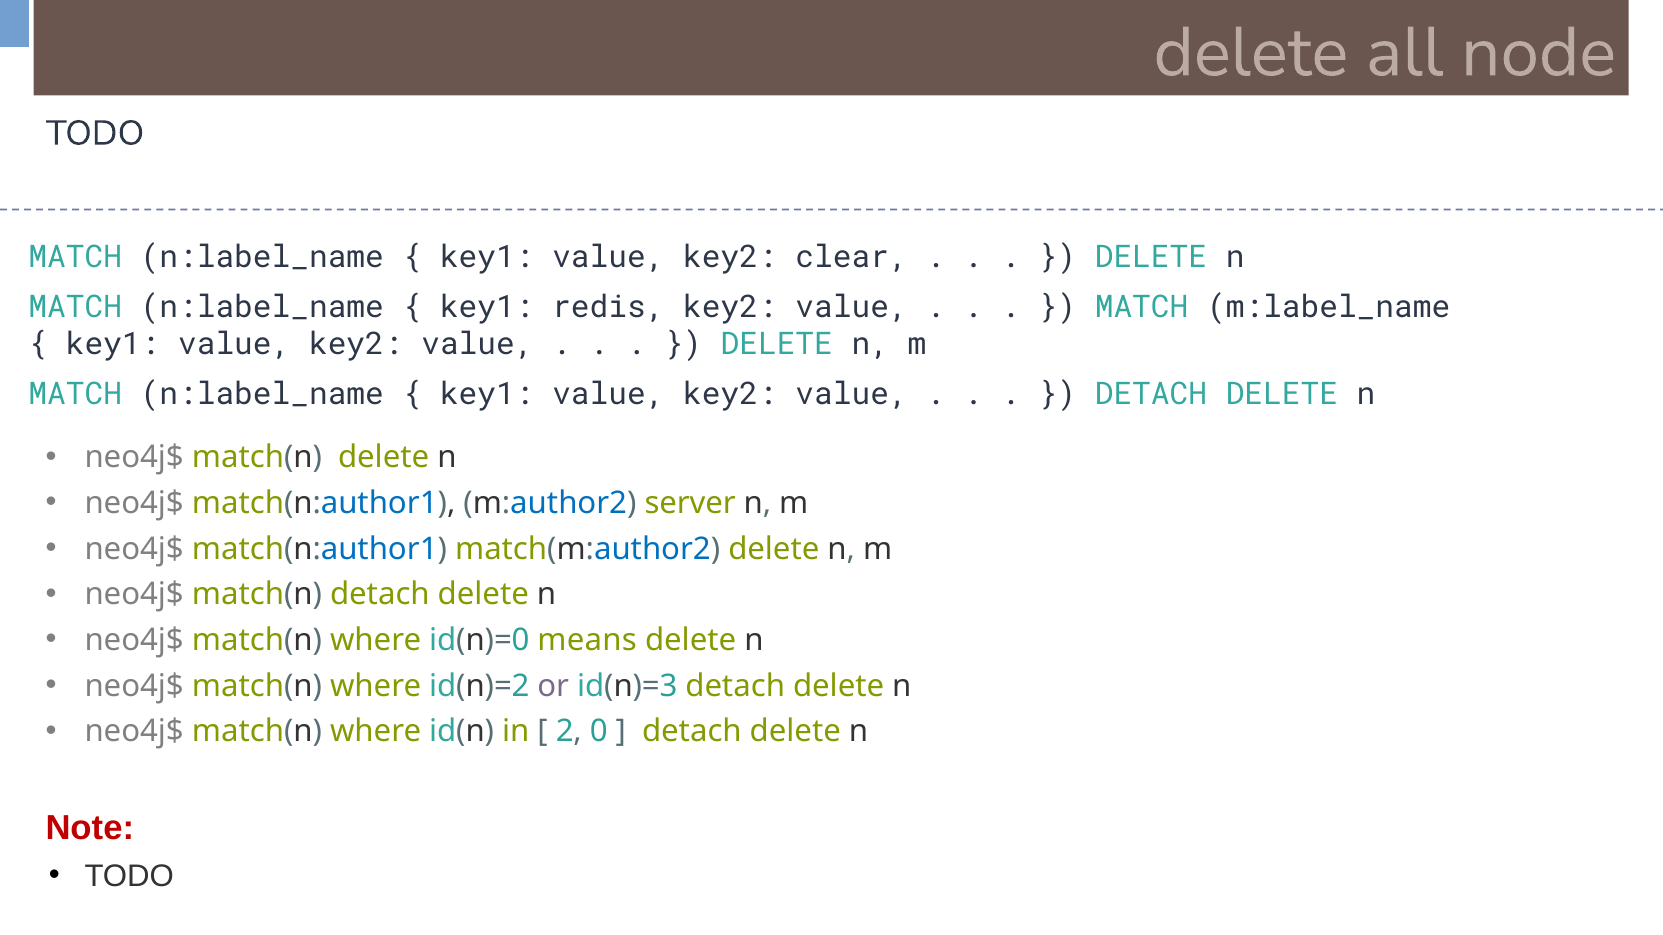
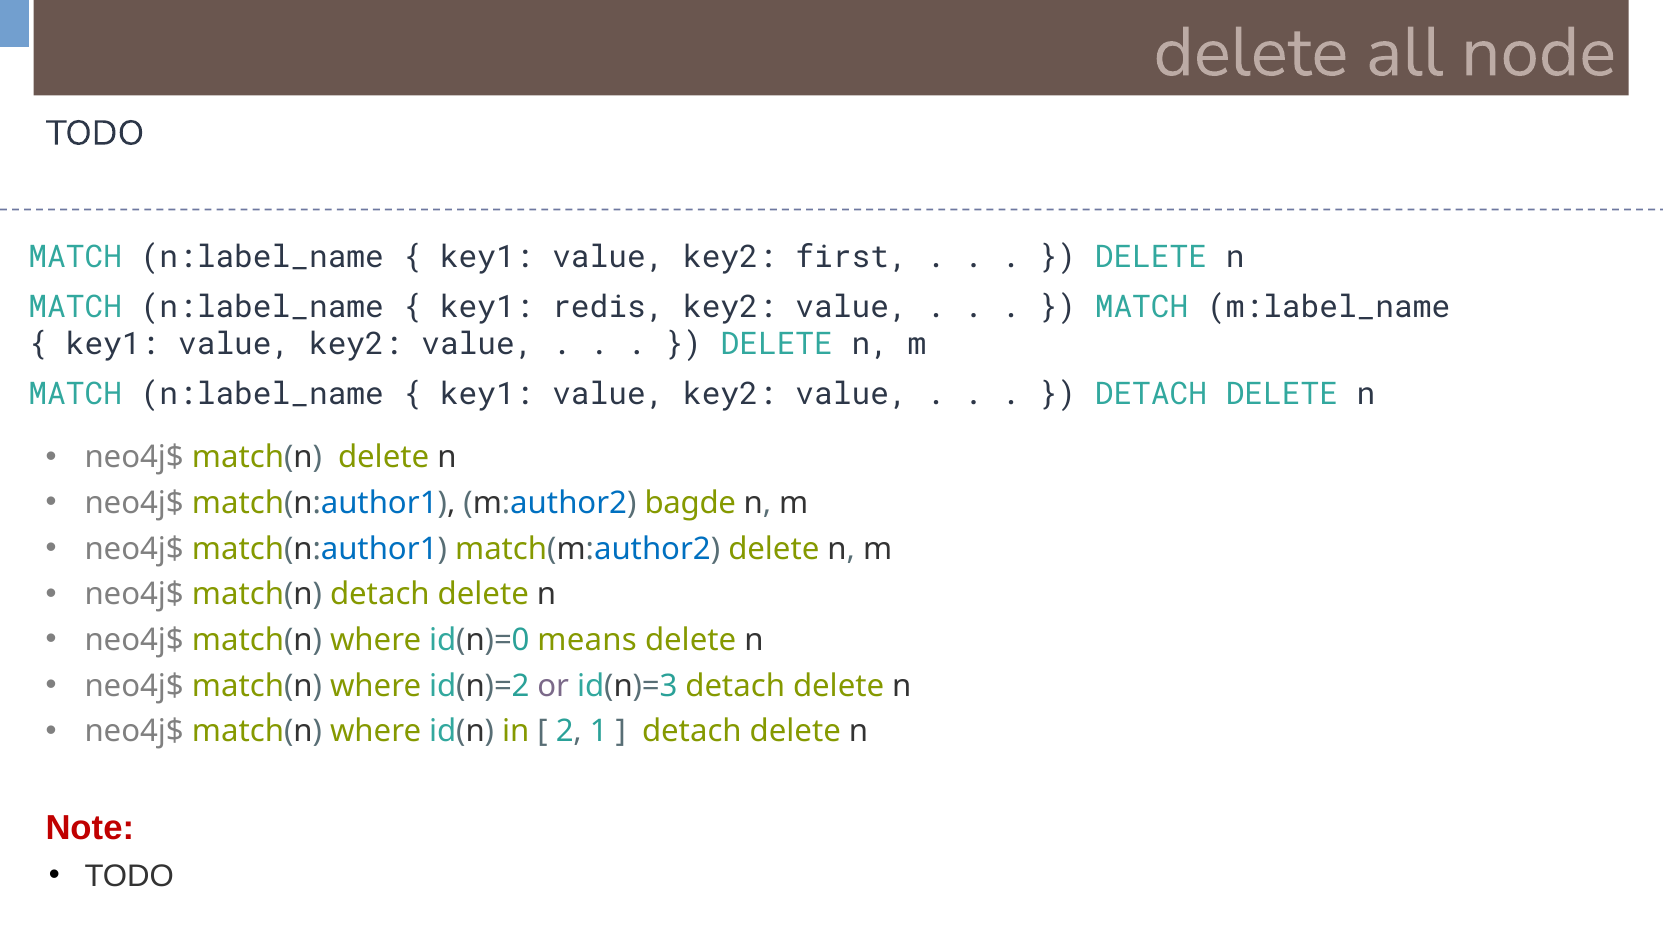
clear: clear -> first
server: server -> bagde
0: 0 -> 1
